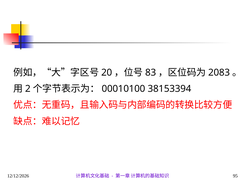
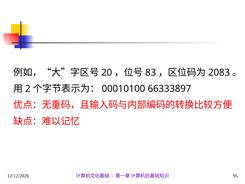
38153394: 38153394 -> 66333897
